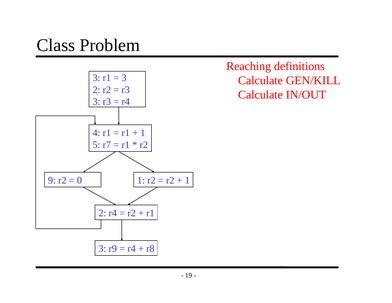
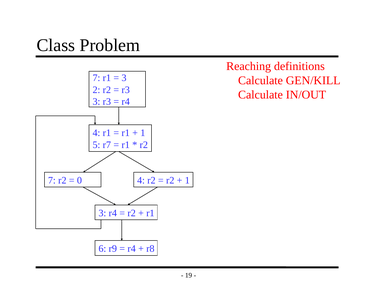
3 at (96, 78): 3 -> 7
9 at (52, 180): 9 -> 7
0 1: 1 -> 4
2 at (102, 213): 2 -> 3
3 at (102, 249): 3 -> 6
